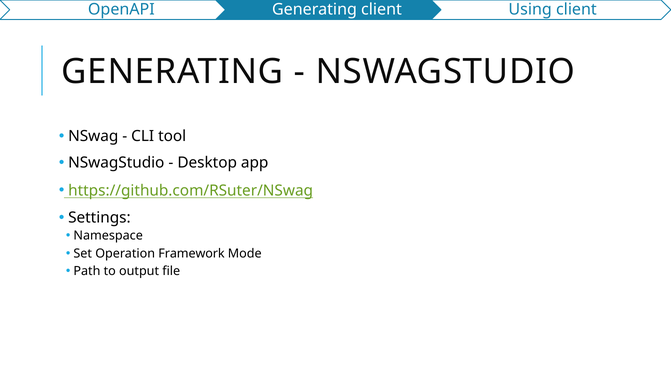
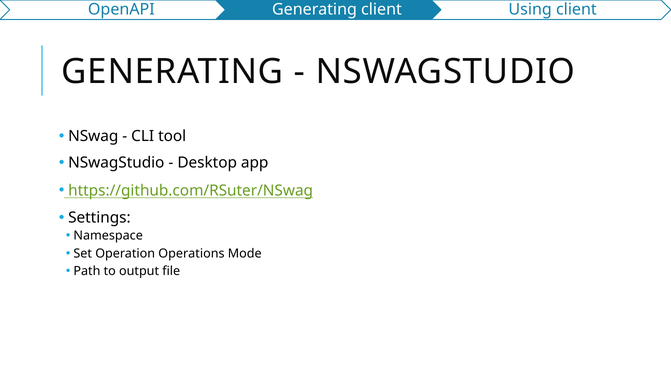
Framework: Framework -> Operations
